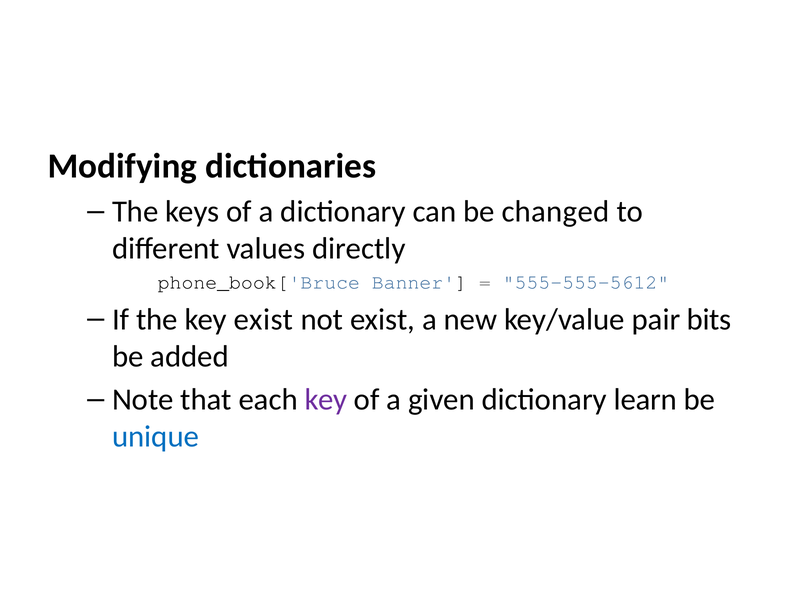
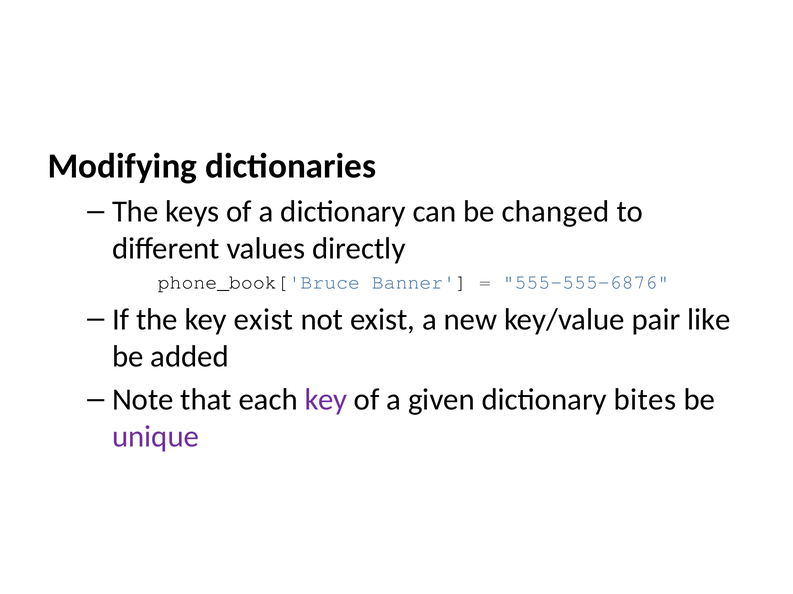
555-555-5612: 555-555-5612 -> 555-555-6876
bits: bits -> like
learn: learn -> bites
unique colour: blue -> purple
